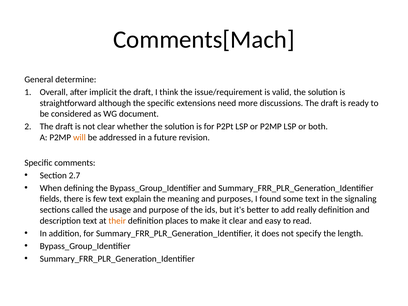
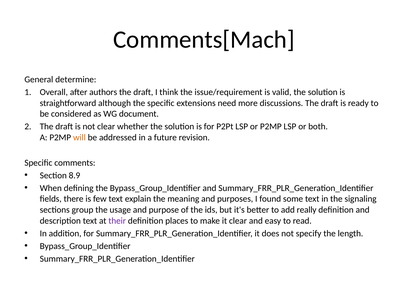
implicit: implicit -> authors
2.7: 2.7 -> 8.9
called: called -> group
their colour: orange -> purple
